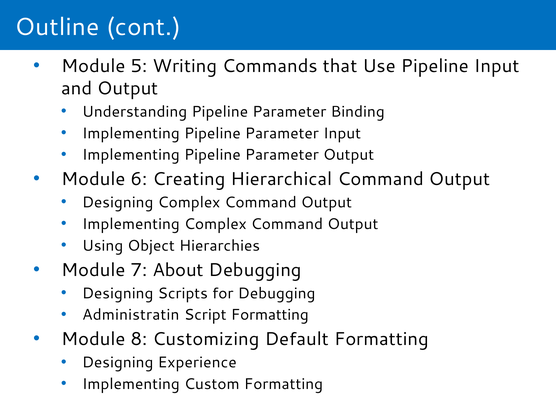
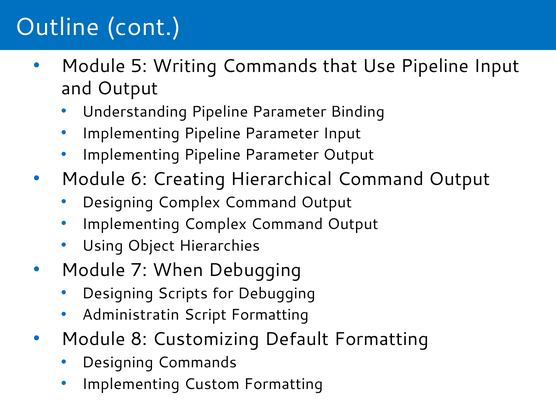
About: About -> When
Designing Experience: Experience -> Commands
